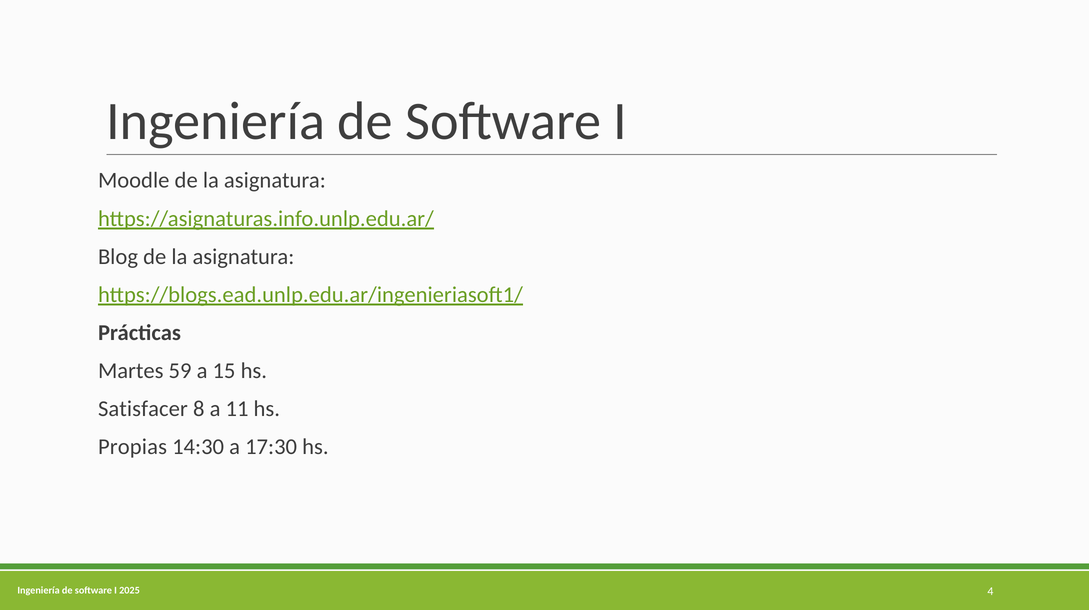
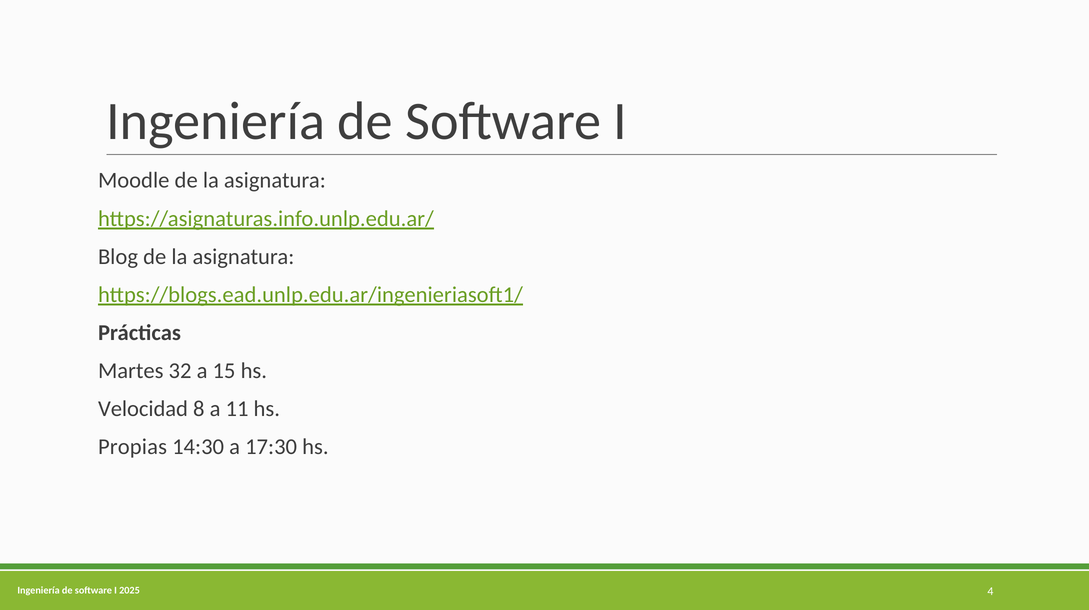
59: 59 -> 32
Satisfacer: Satisfacer -> Velocidad
